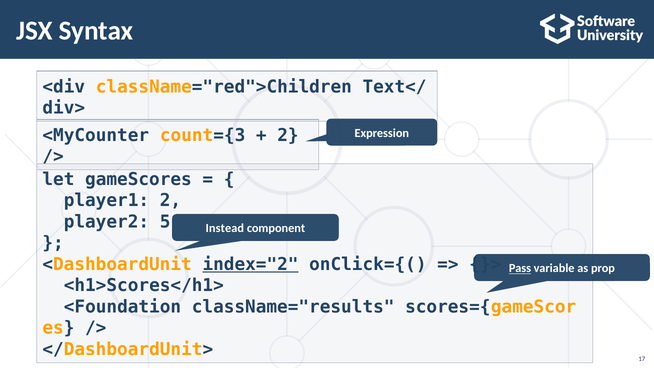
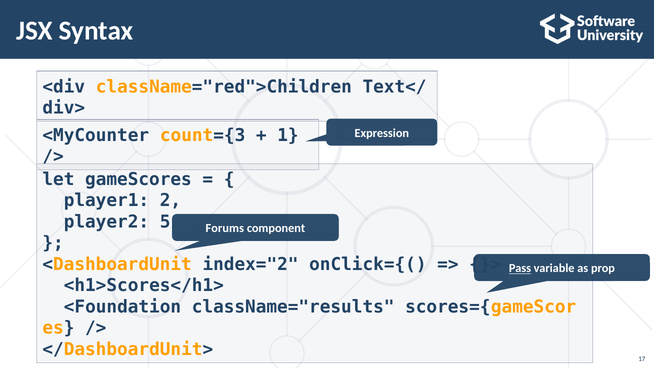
2 at (288, 135): 2 -> 1
Instead: Instead -> Forums
index="2 underline: present -> none
